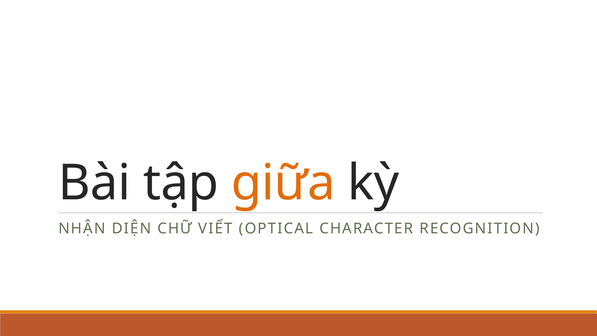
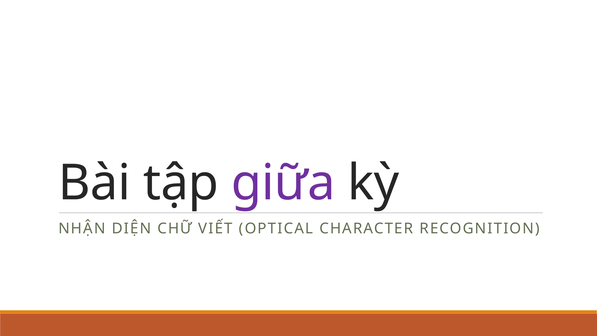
giữa colour: orange -> purple
